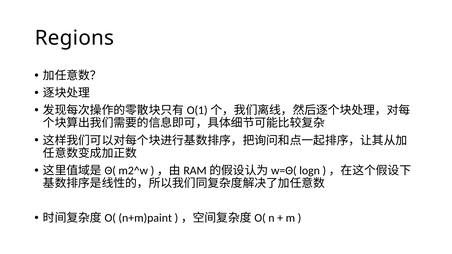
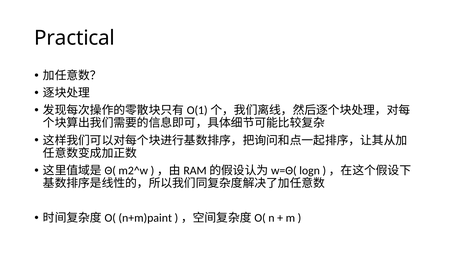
Regions: Regions -> Practical
